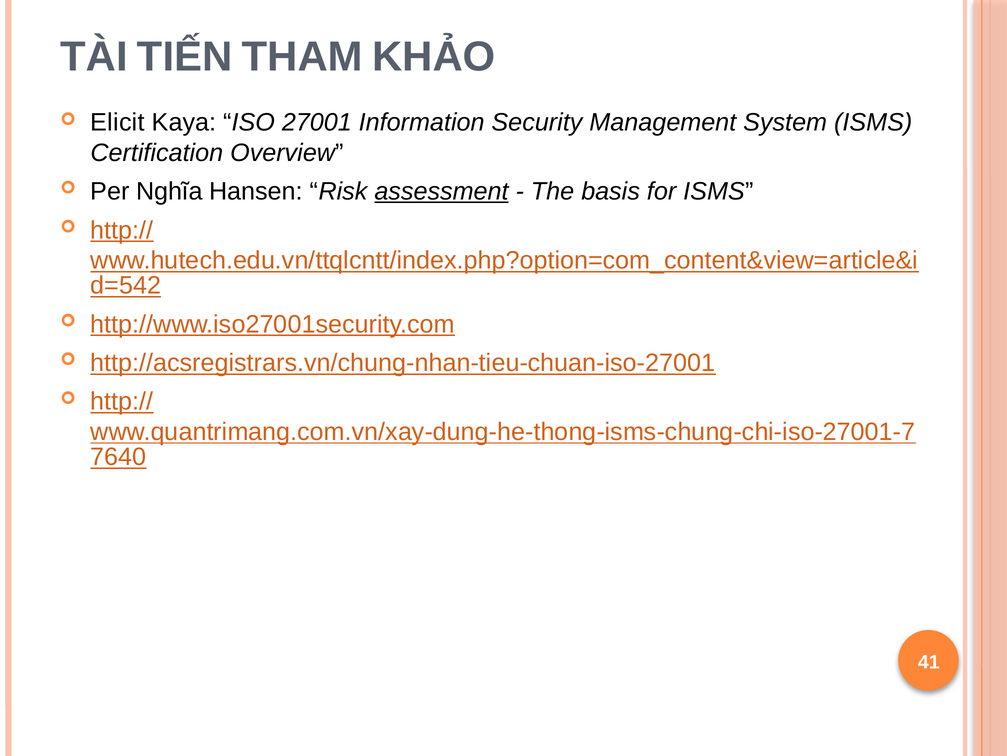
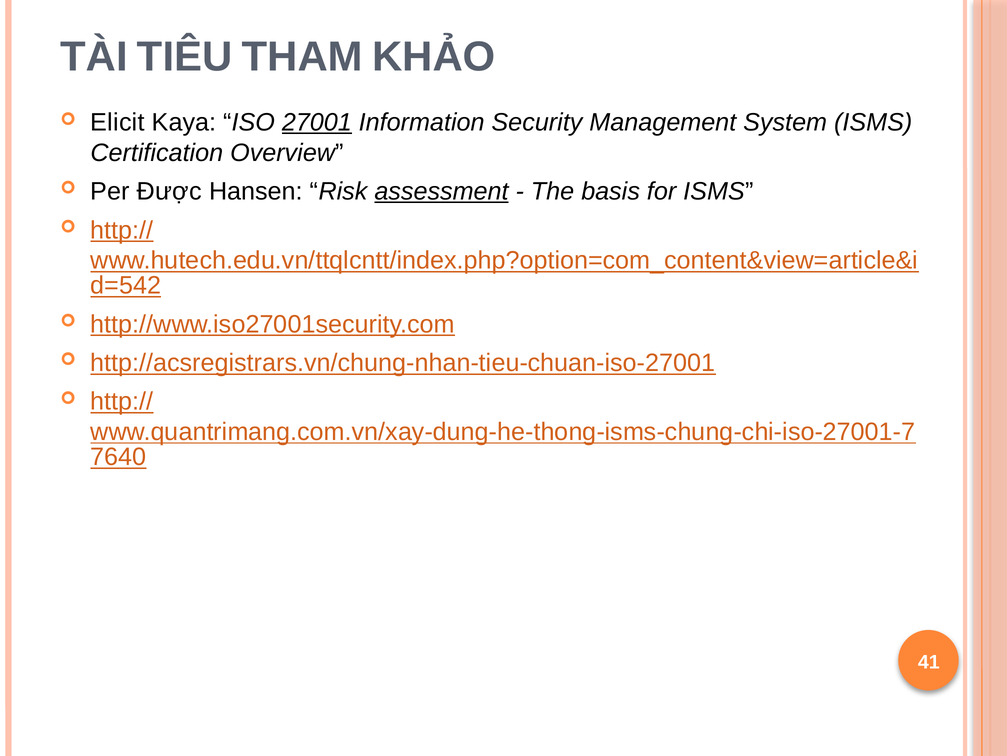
TIẾN: TIẾN -> TIÊU
27001 underline: none -> present
Nghĩa: Nghĩa -> Được
